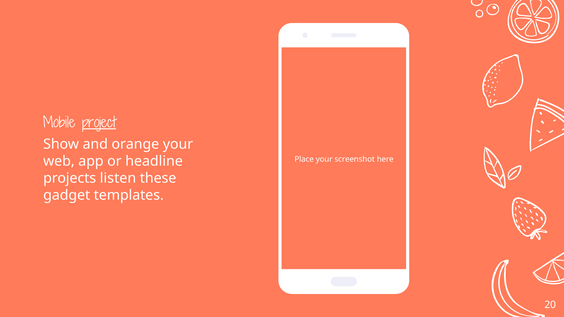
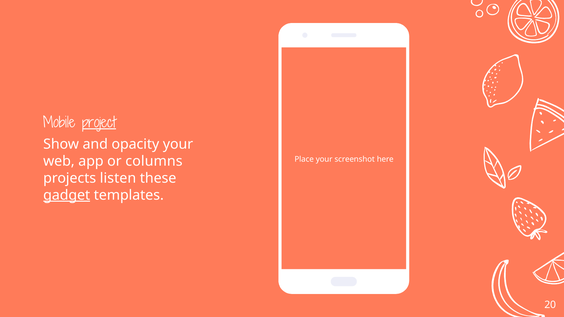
orange: orange -> opacity
headline: headline -> columns
gadget underline: none -> present
